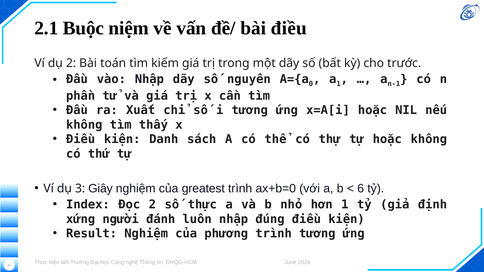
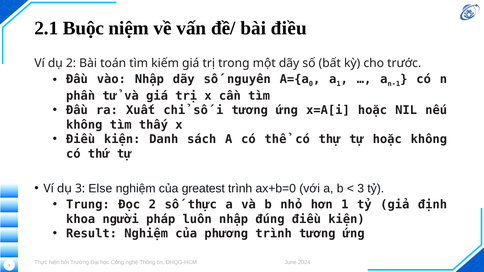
Giây: Giây -> Else
6 at (361, 189): 6 -> 3
Index: Index -> Trung
xứng: xứng -> khoa
đánh: đánh -> pháp
